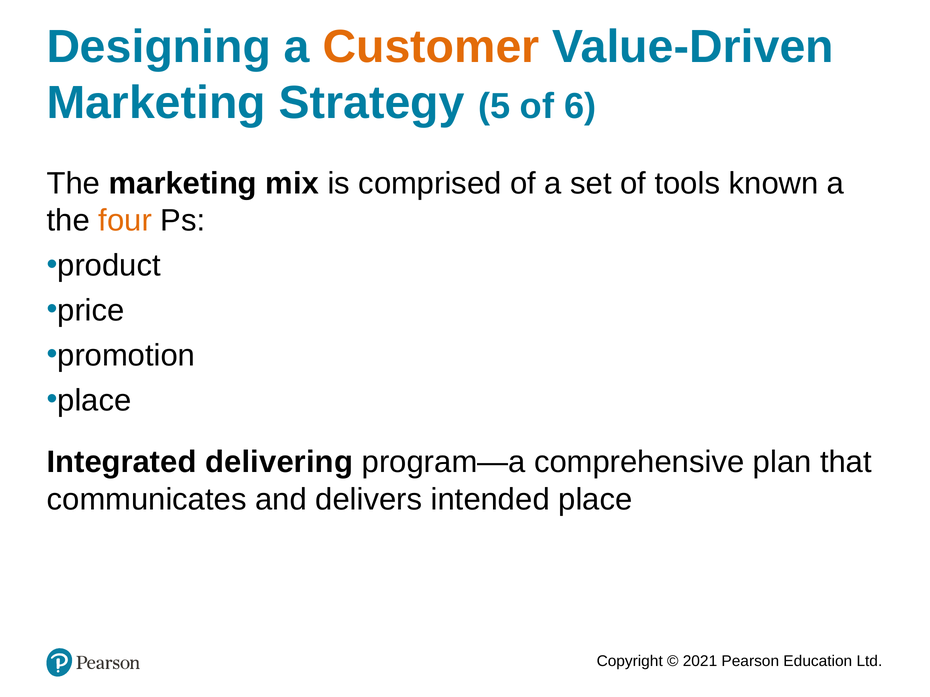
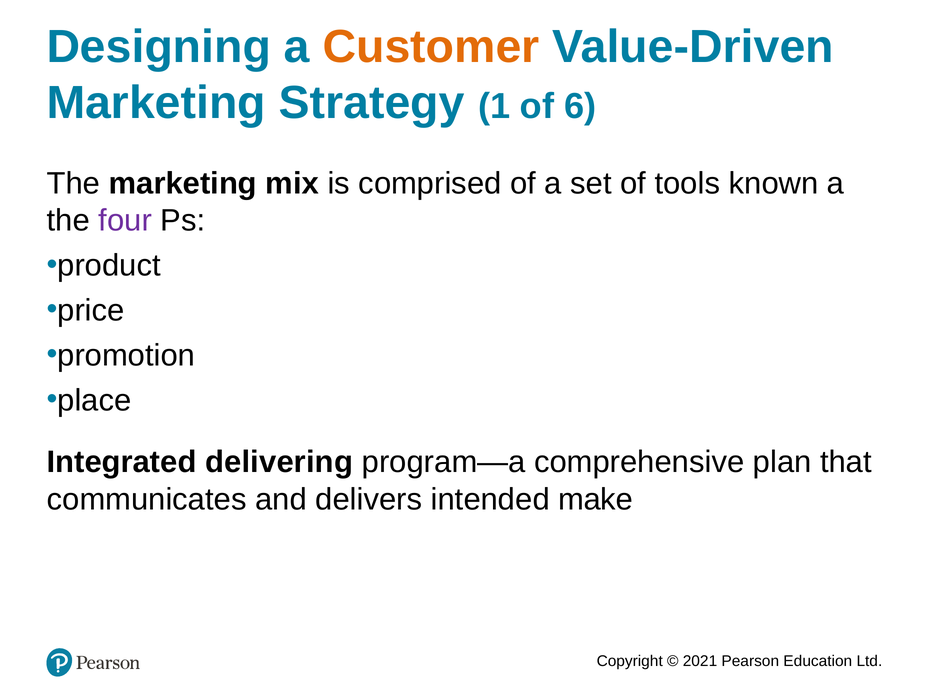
5: 5 -> 1
four colour: orange -> purple
intended place: place -> make
